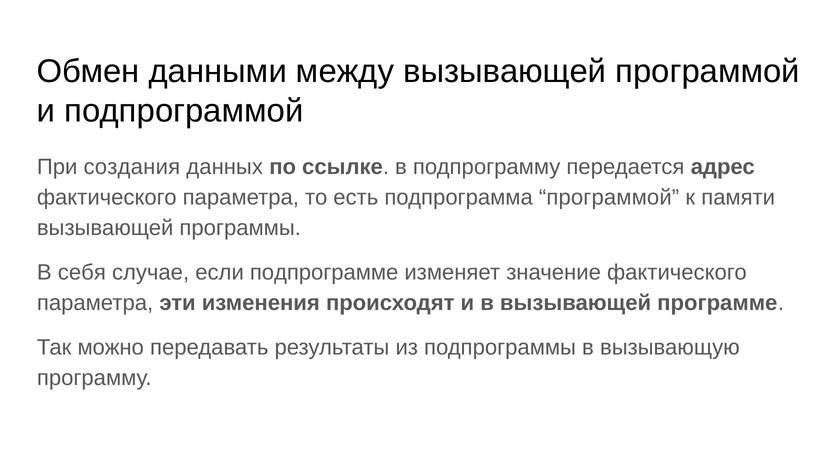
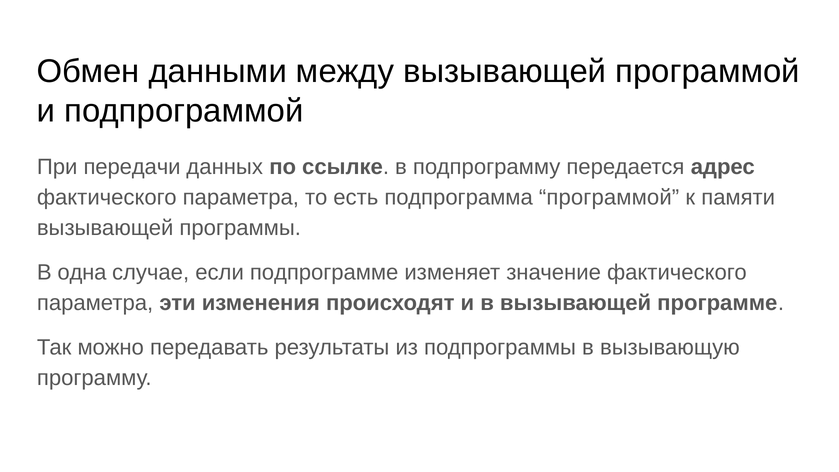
создания: создания -> передачи
себя: себя -> одна
